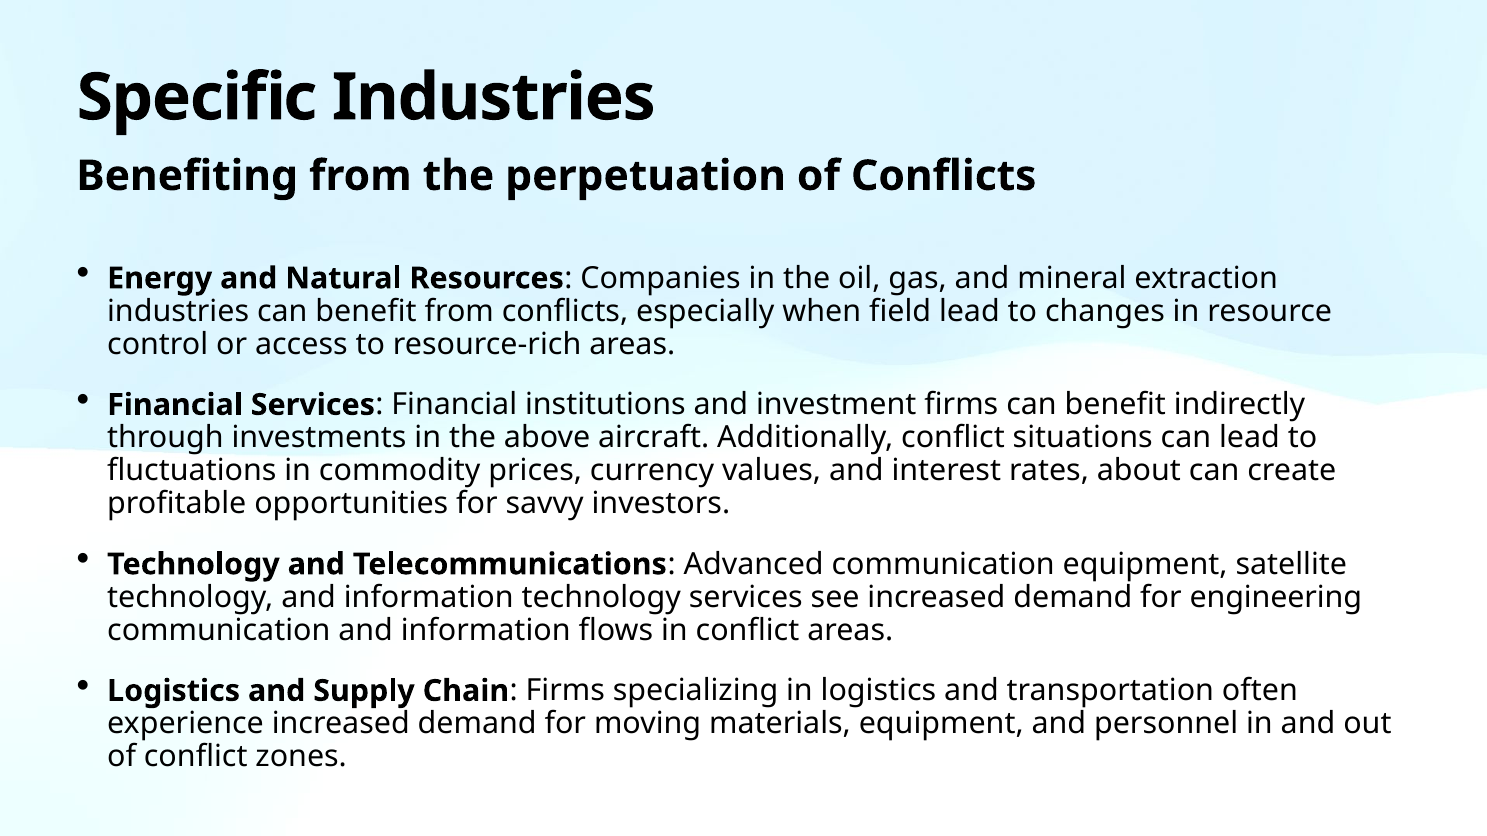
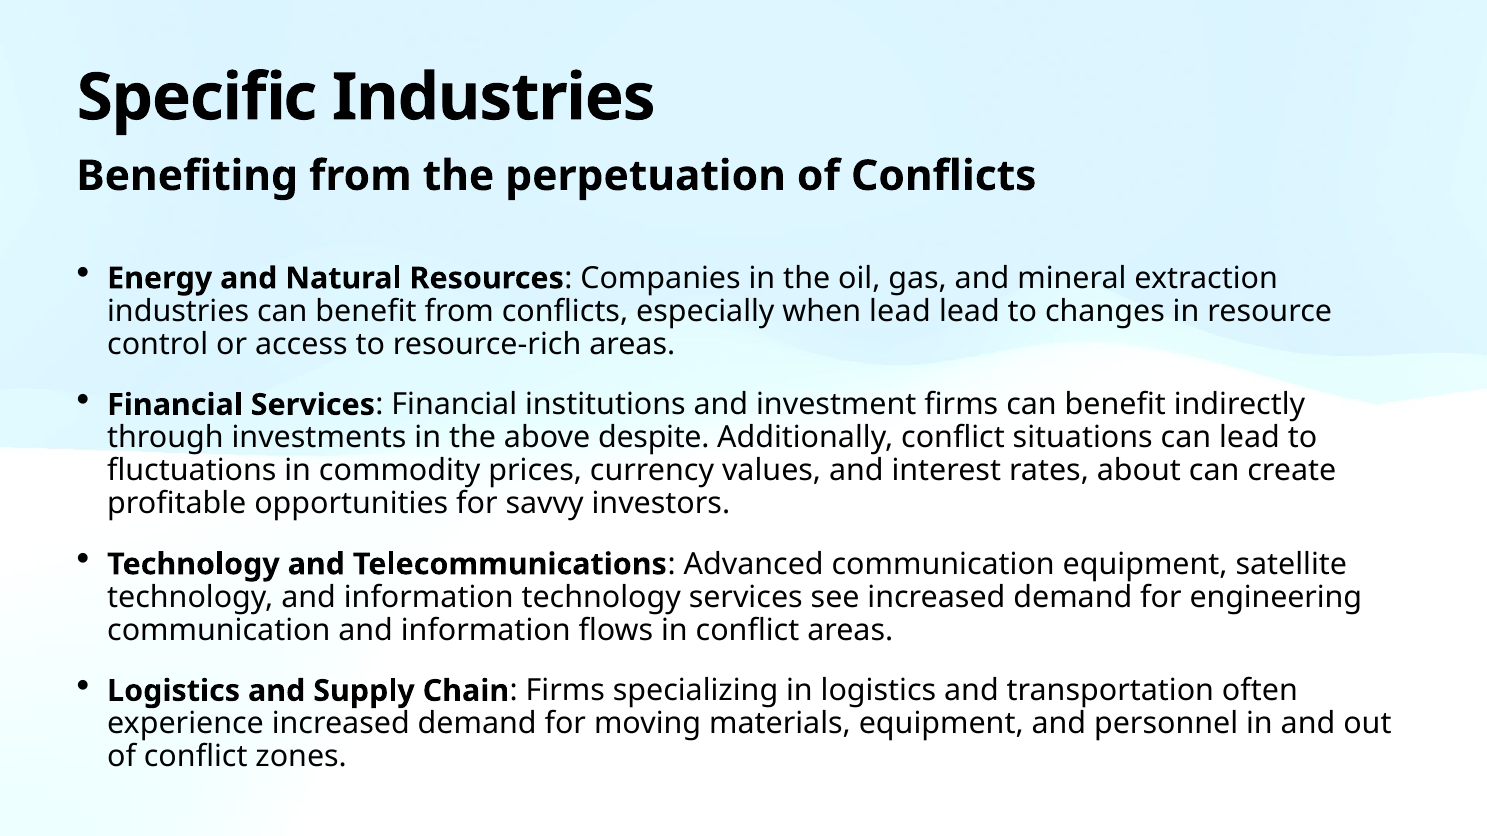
when field: field -> lead
aircraft: aircraft -> despite
